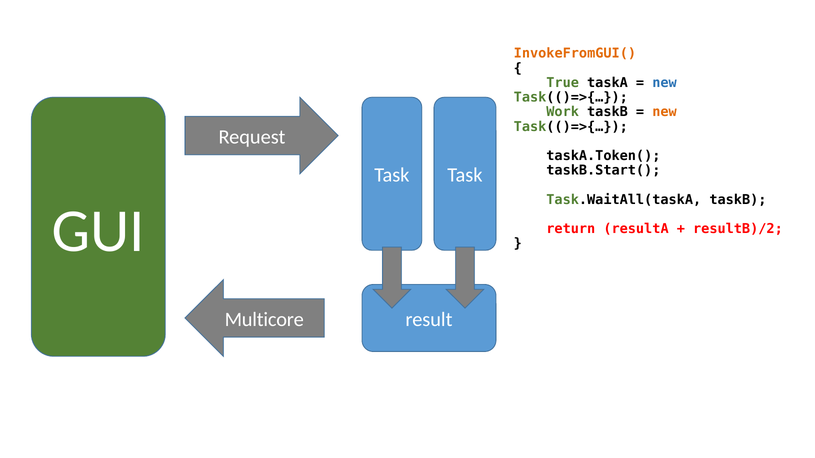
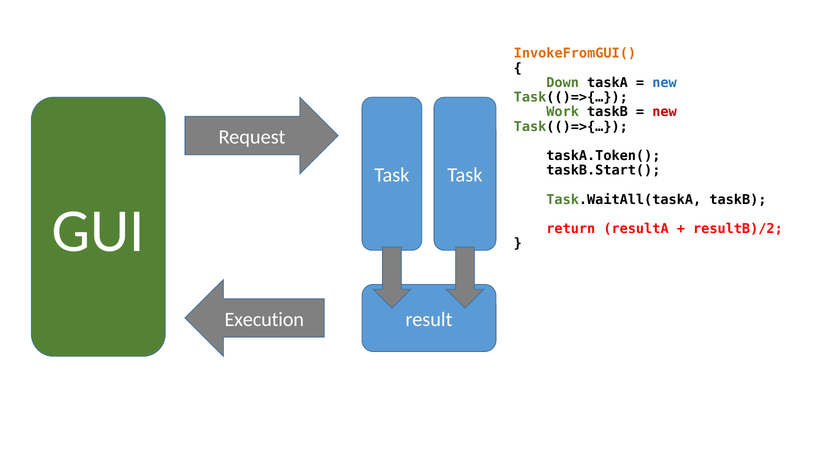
True: True -> Down
new at (665, 112) colour: orange -> red
Multicore: Multicore -> Execution
